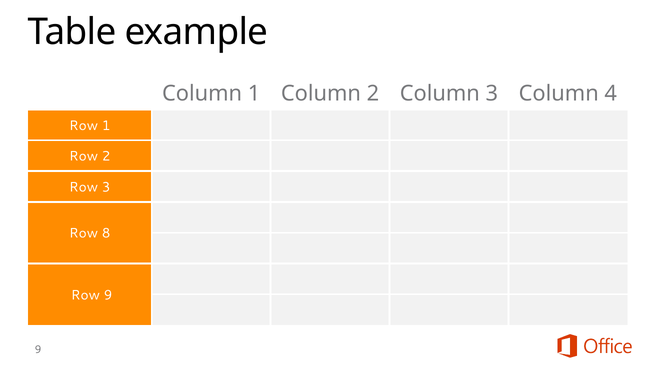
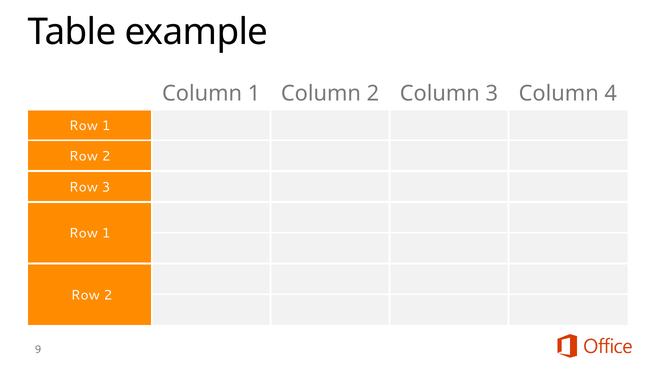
8 at (106, 233): 8 -> 1
9 at (108, 295): 9 -> 2
